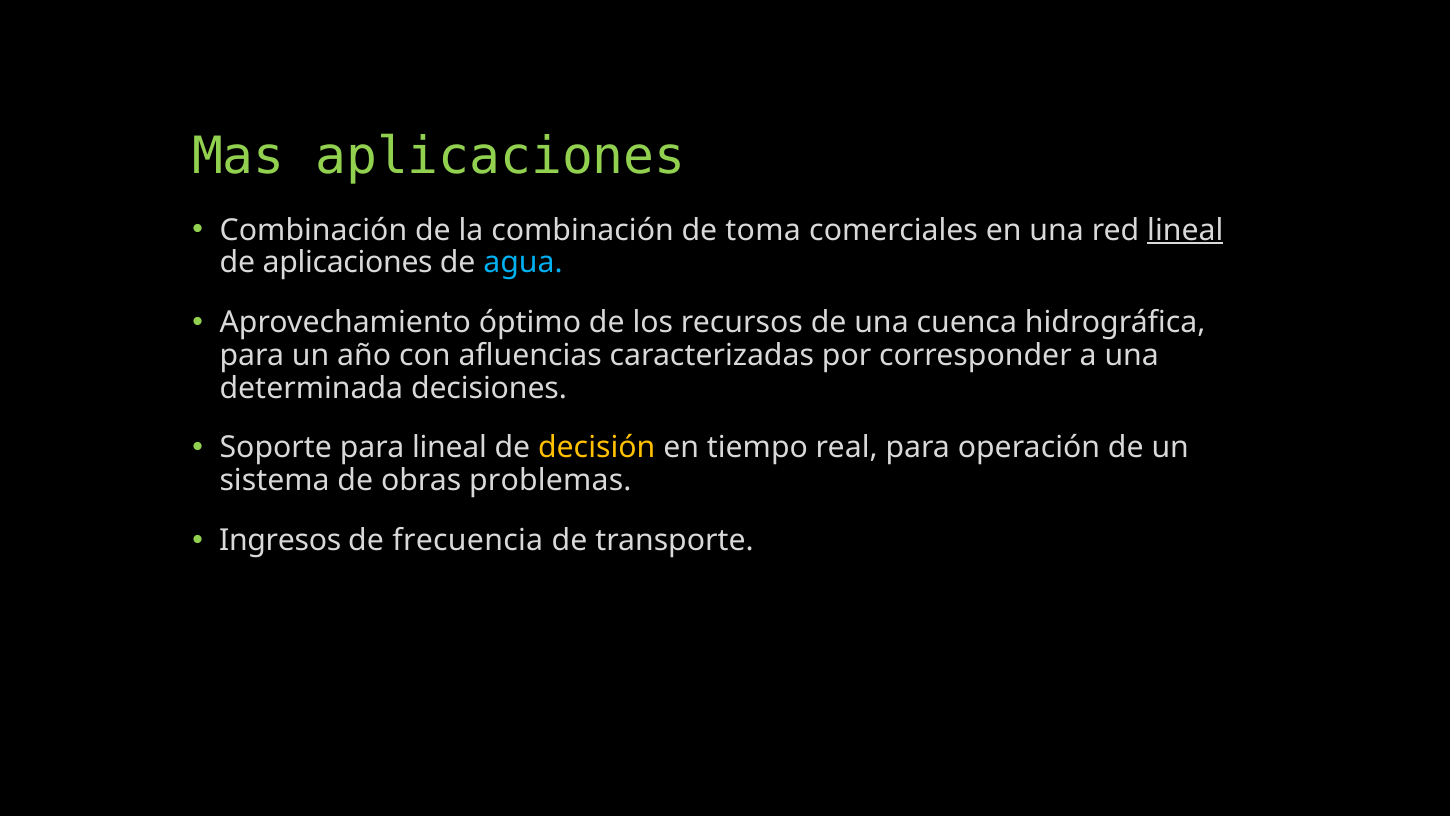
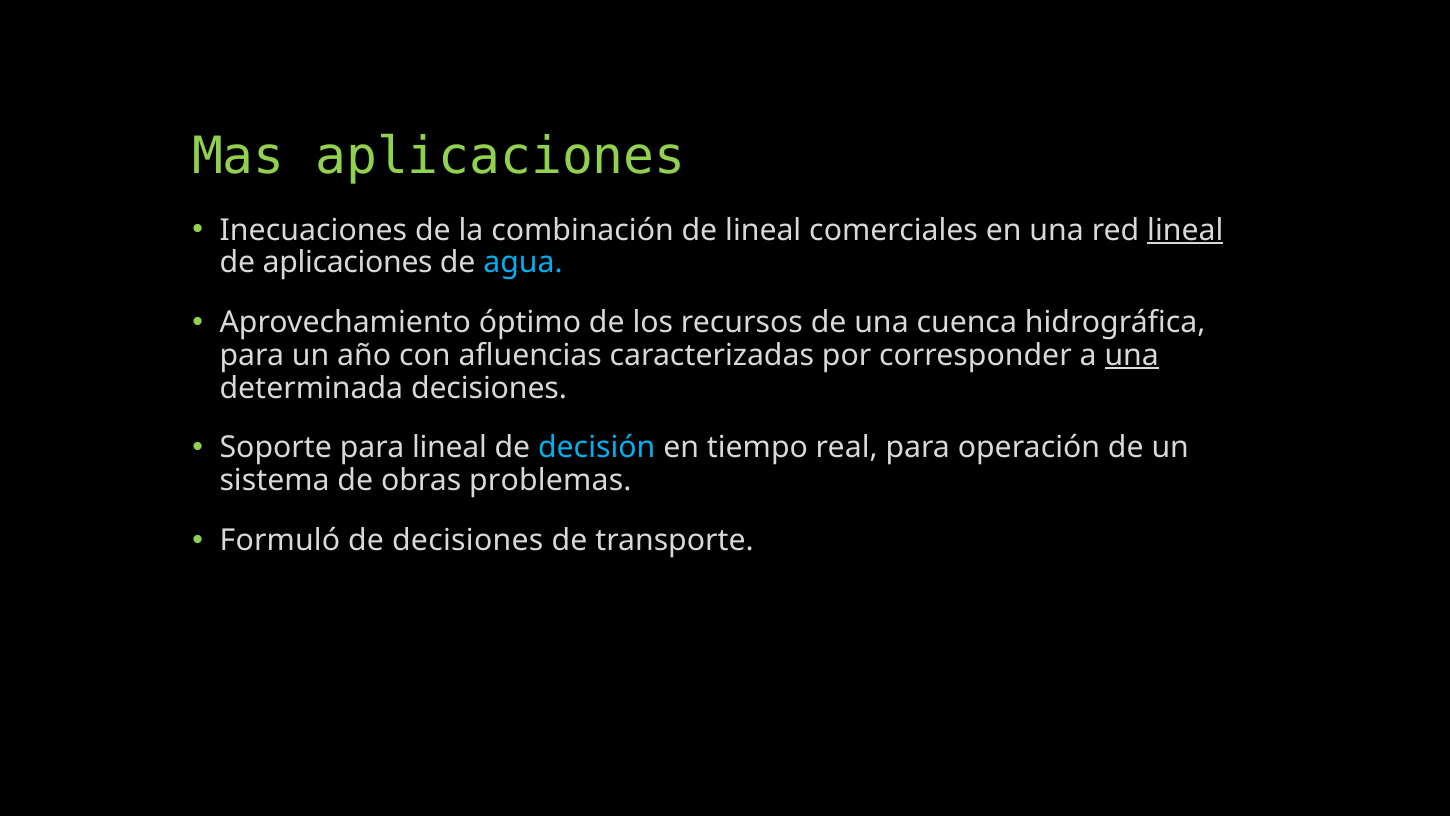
Combinación at (313, 230): Combinación -> Inecuaciones
de toma: toma -> lineal
una at (1132, 355) underline: none -> present
decisión colour: yellow -> light blue
Ingresos: Ingresos -> Formuló
de frecuencia: frecuencia -> decisiones
